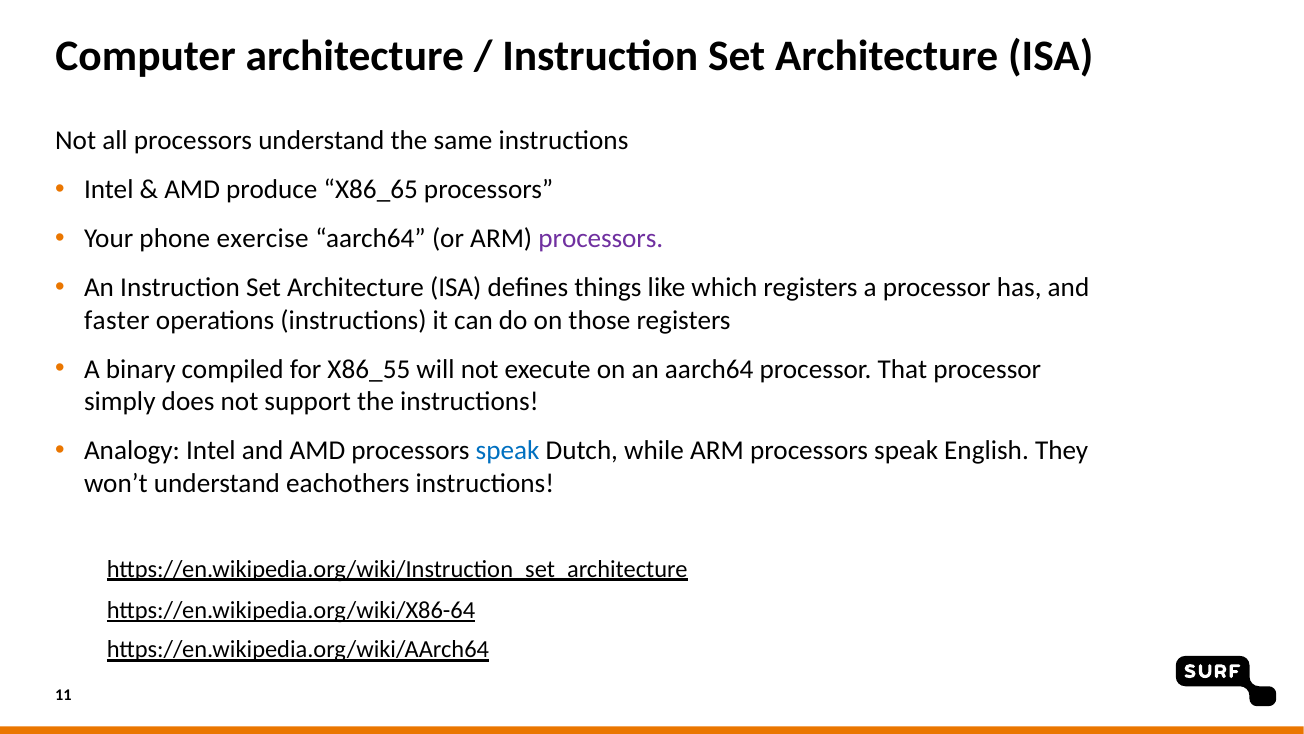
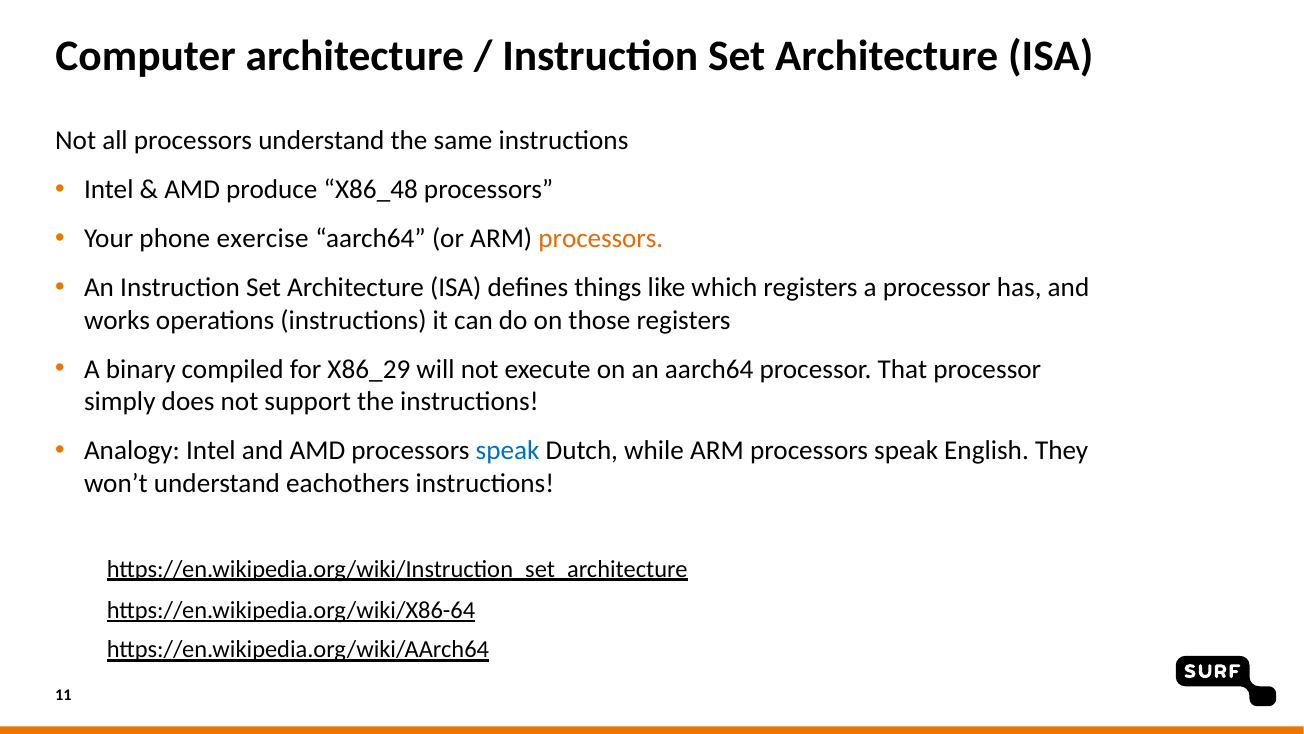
X86_65: X86_65 -> X86_48
processors at (601, 239) colour: purple -> orange
faster: faster -> works
X86_55: X86_55 -> X86_29
